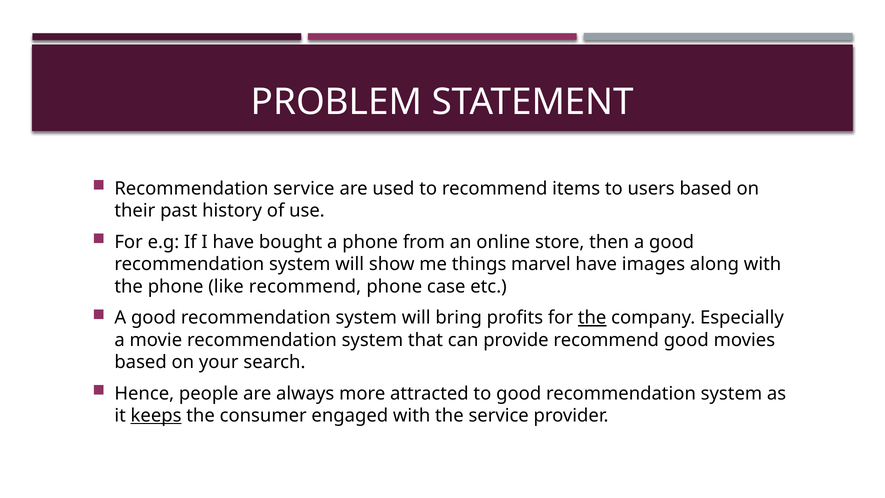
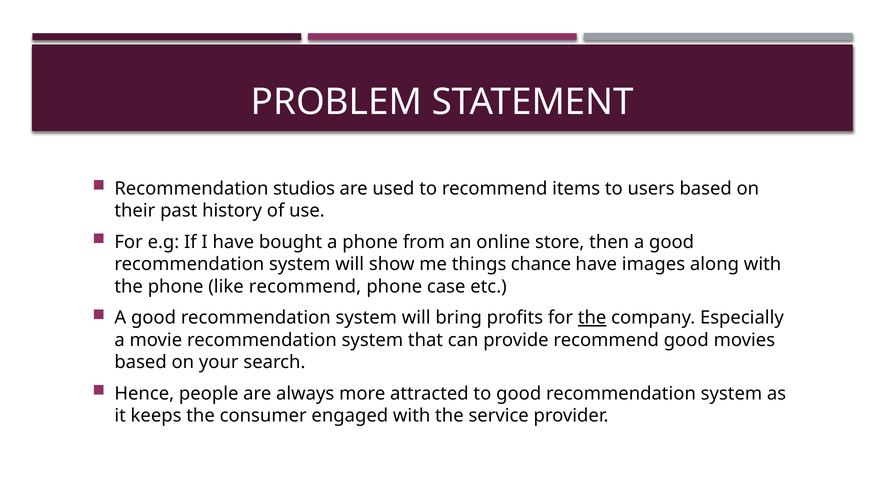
Recommendation service: service -> studios
marvel: marvel -> chance
keeps underline: present -> none
